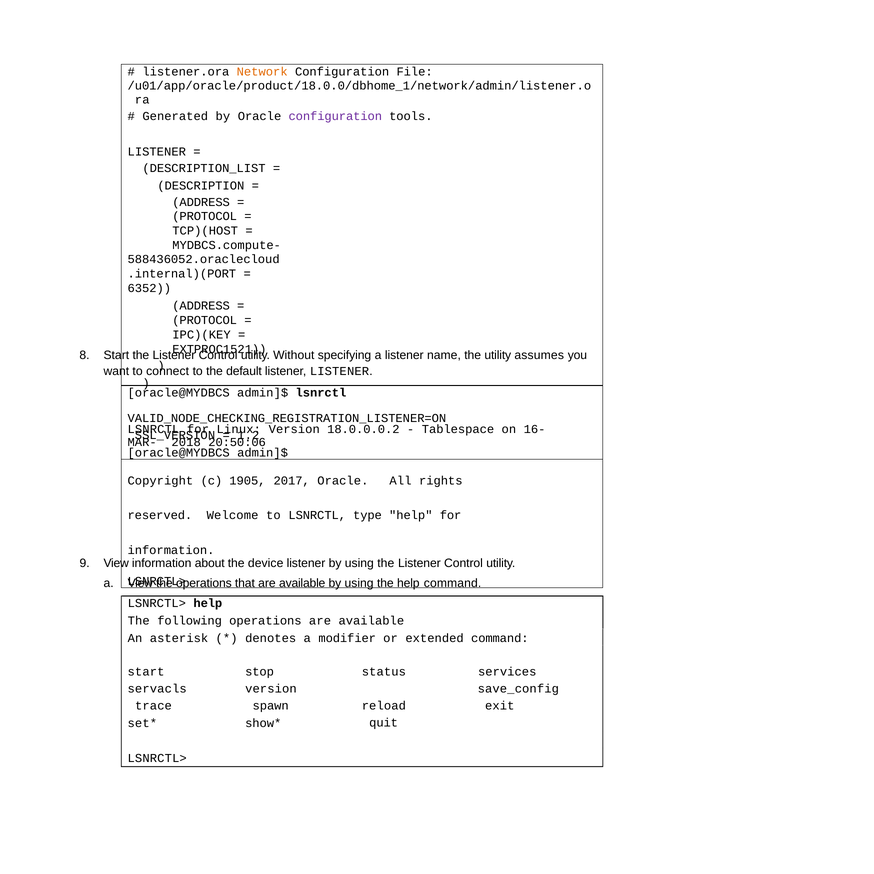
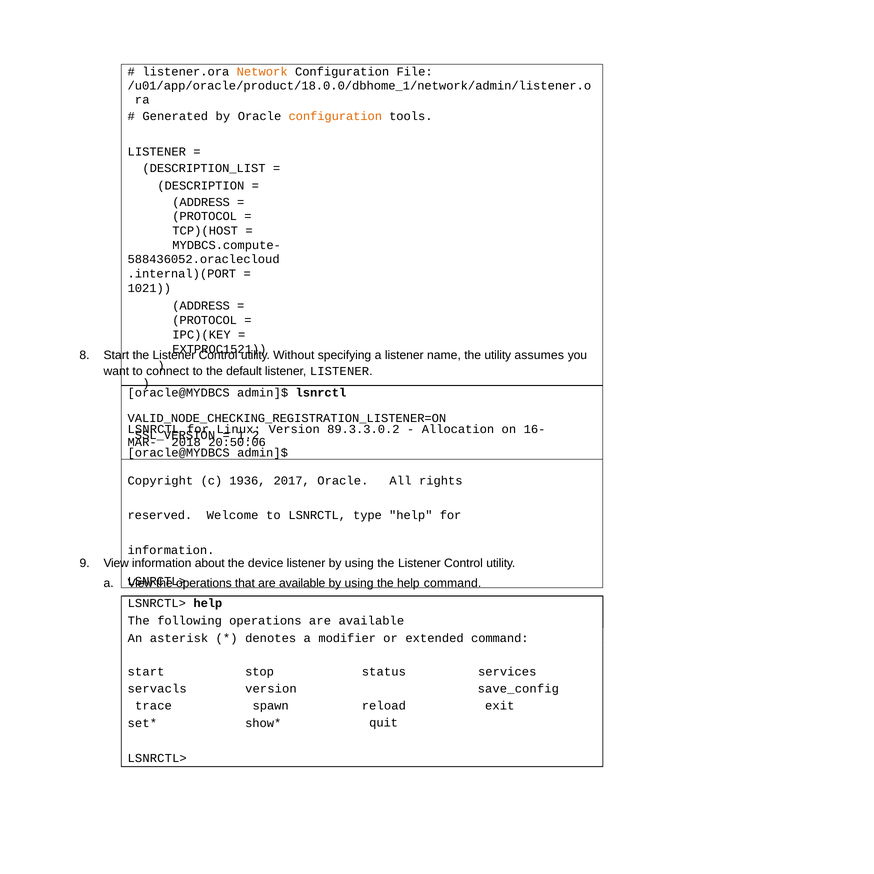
configuration at (335, 116) colour: purple -> orange
6352: 6352 -> 1021
18.0.0.0.2: 18.0.0.0.2 -> 89.3.3.0.2
Tablespace: Tablespace -> Allocation
1905: 1905 -> 1936
